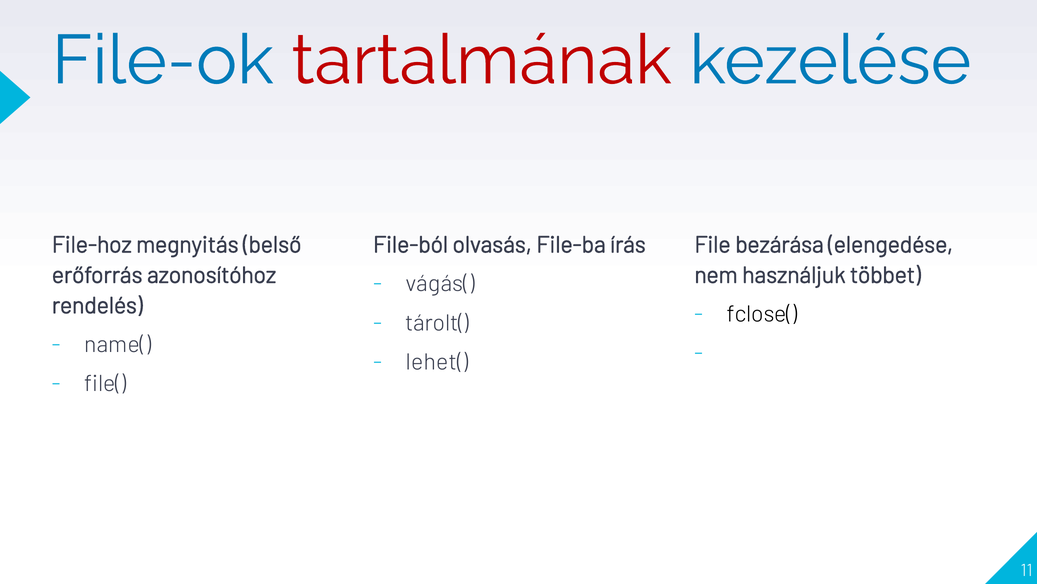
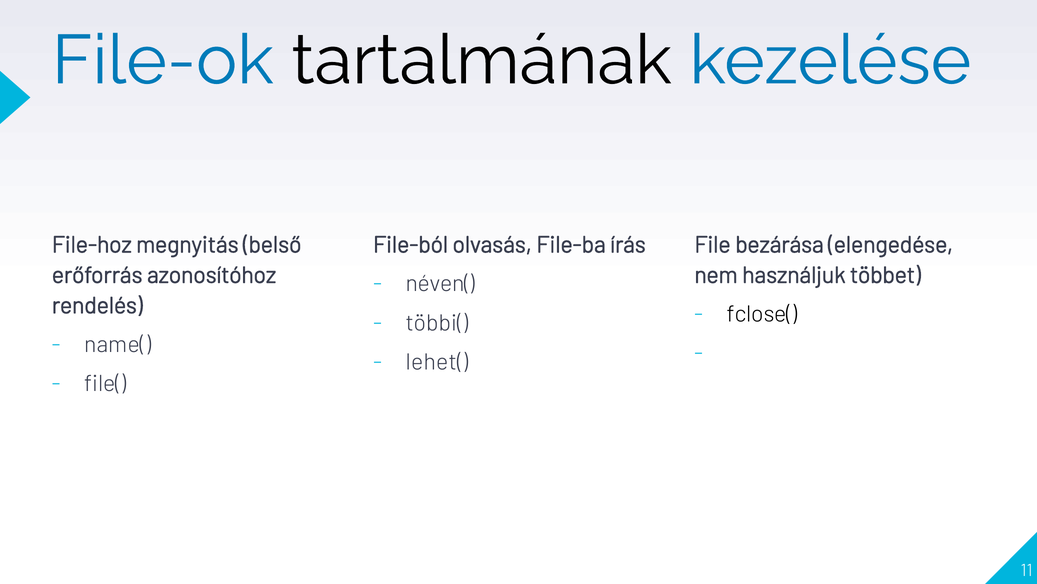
tartalmának colour: red -> black
vágás(: vágás( -> néven(
tárolt(: tárolt( -> többi(
